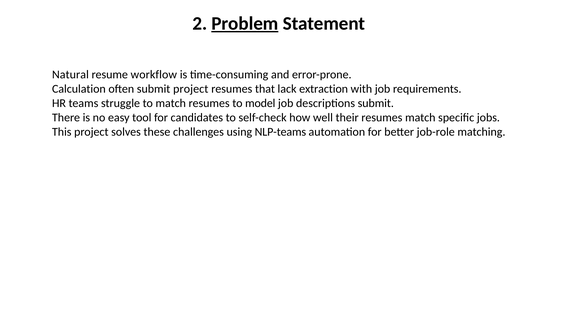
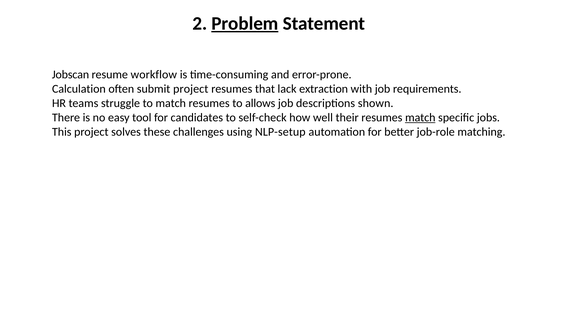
Natural: Natural -> Jobscan
model: model -> allows
descriptions submit: submit -> shown
match at (420, 117) underline: none -> present
NLP-teams: NLP-teams -> NLP-setup
